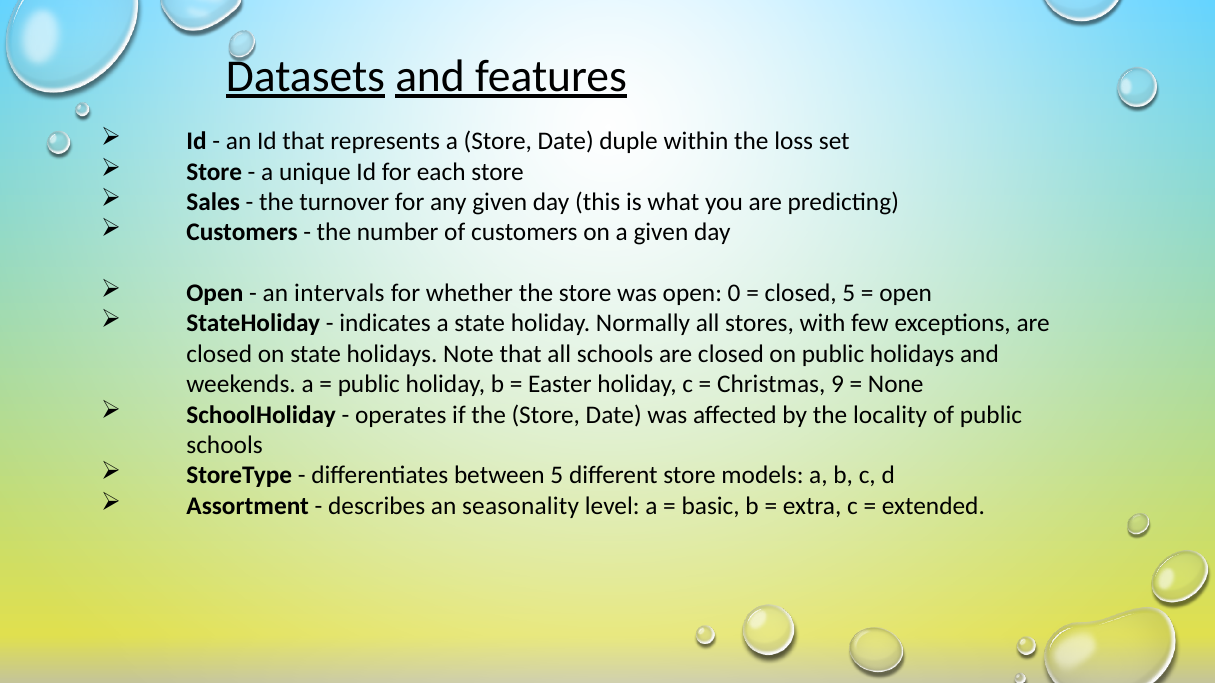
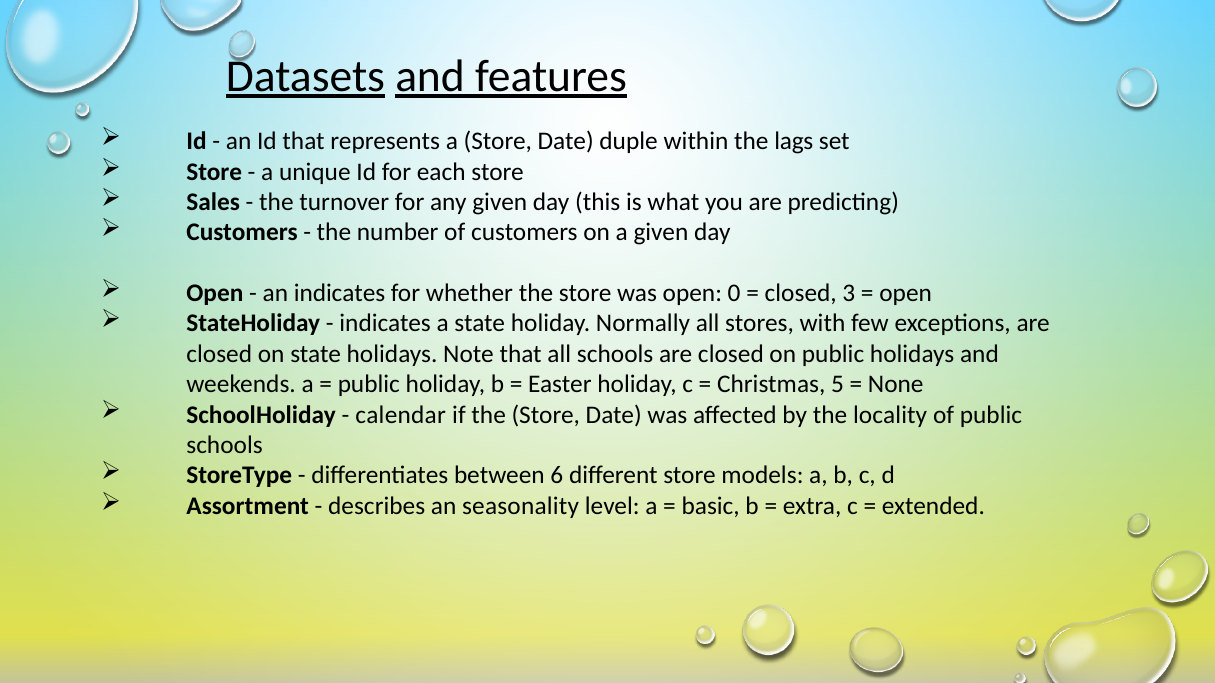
loss: loss -> lags
an intervals: intervals -> indicates
closed 5: 5 -> 3
9: 9 -> 5
operates: operates -> calendar
between 5: 5 -> 6
